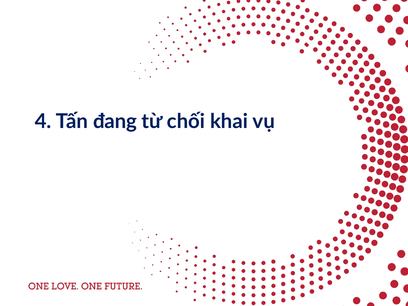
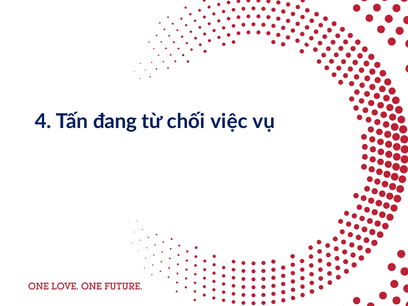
khai: khai -> việc
